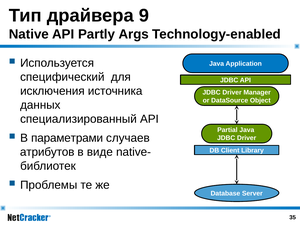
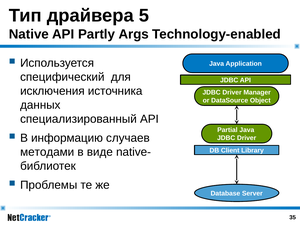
9: 9 -> 5
параметрами: параметрами -> информацию
атрибутов: атрибутов -> методами
